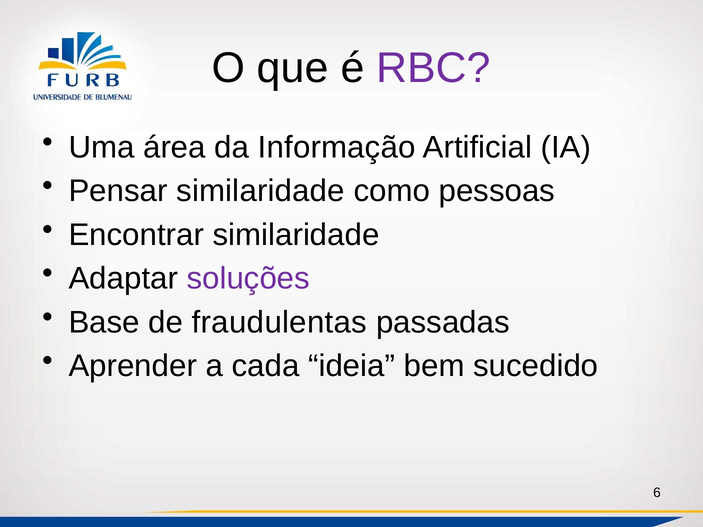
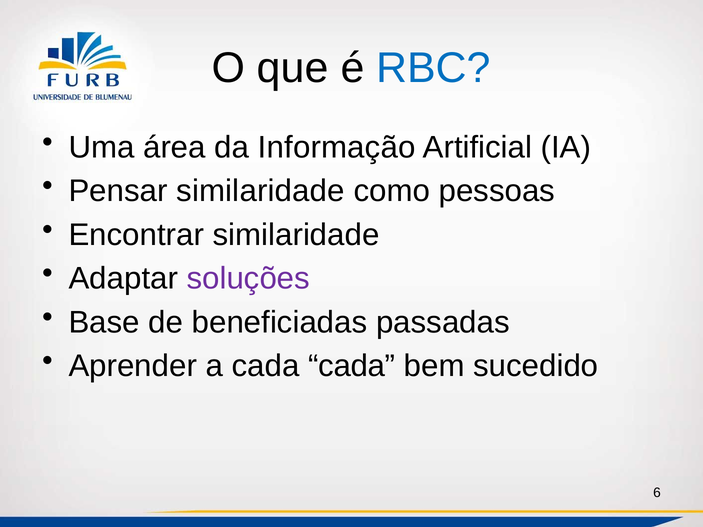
RBC colour: purple -> blue
fraudulentas: fraudulentas -> beneficiadas
cada ideia: ideia -> cada
